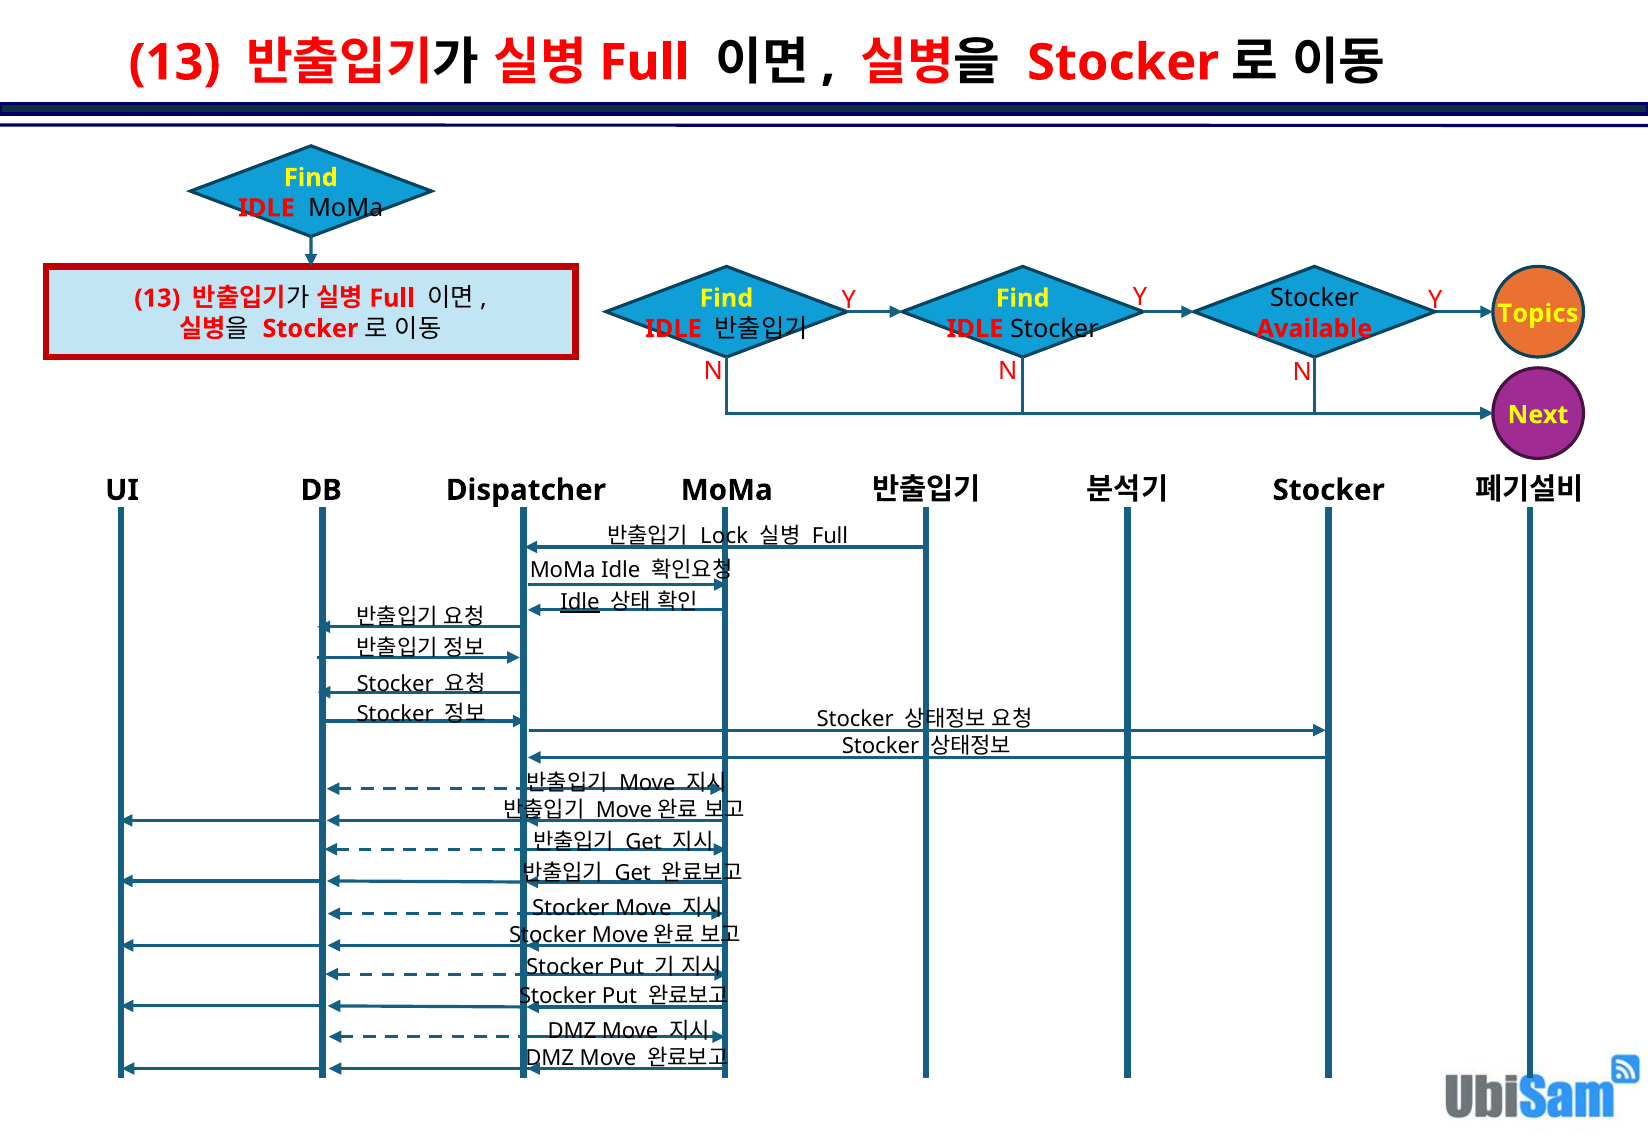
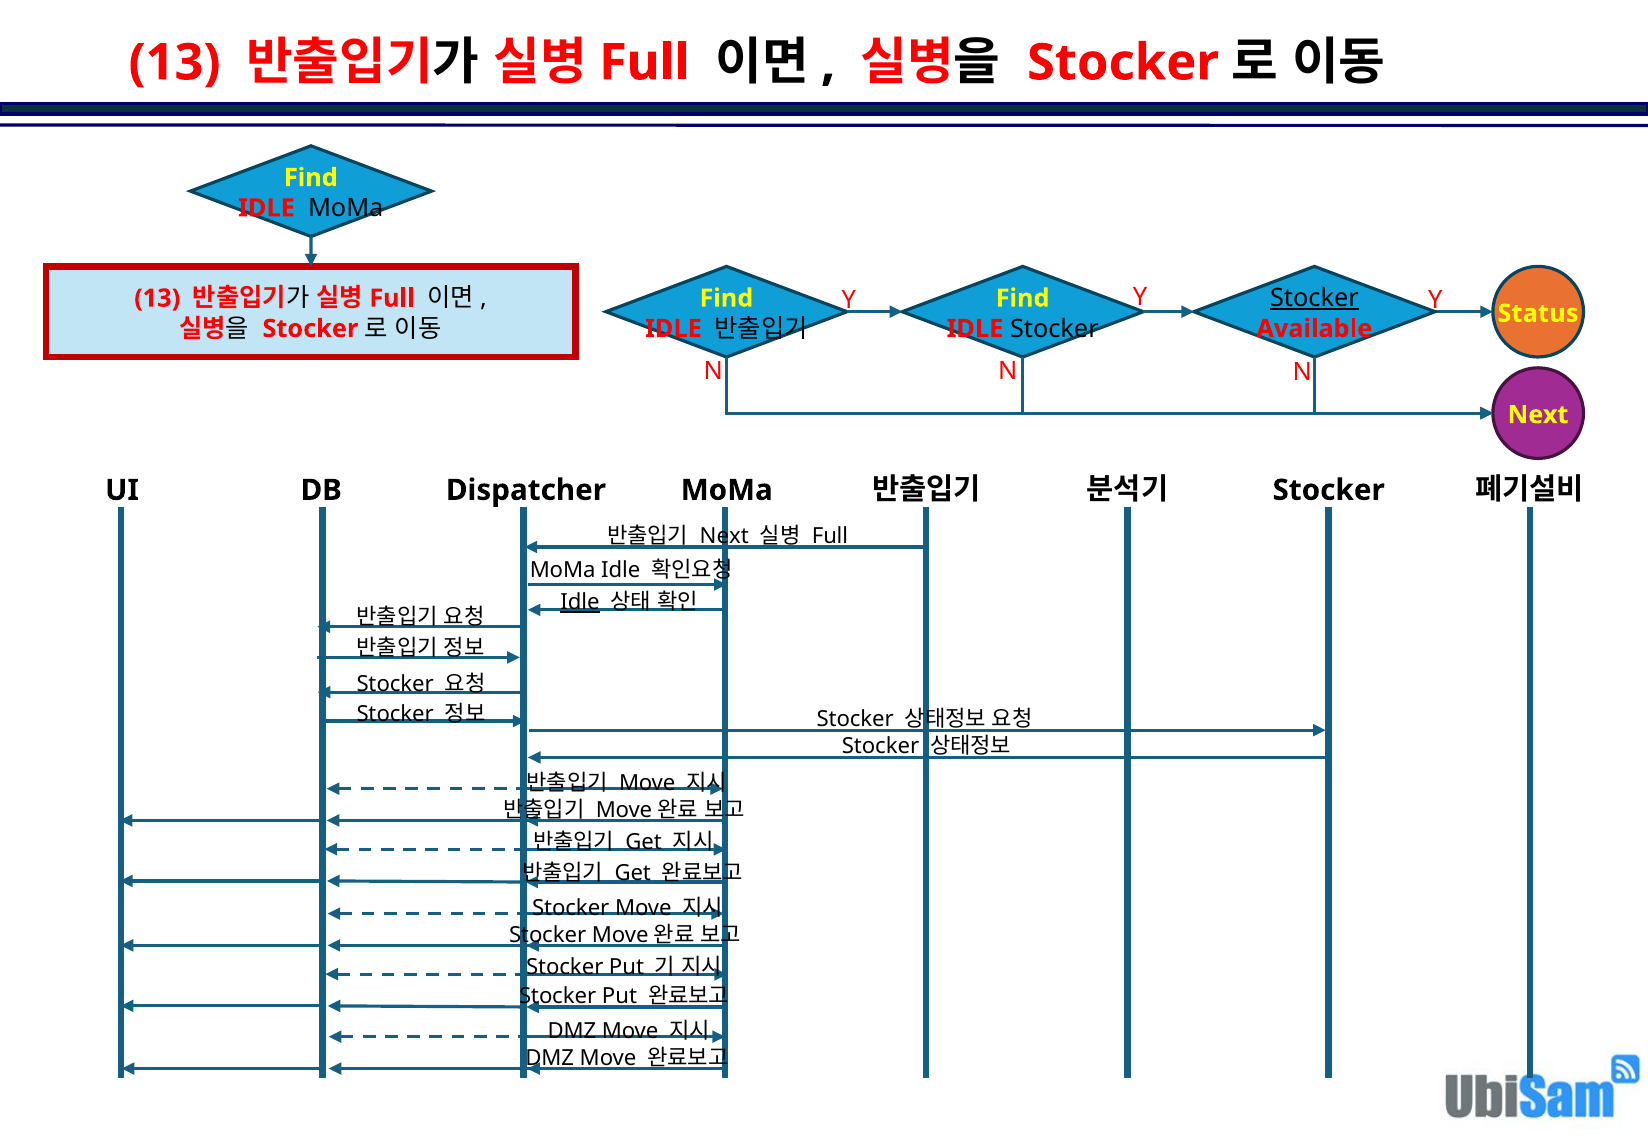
Stocker at (1314, 298) underline: none -> present
Topics: Topics -> Status
Lock at (724, 536): Lock -> Next
